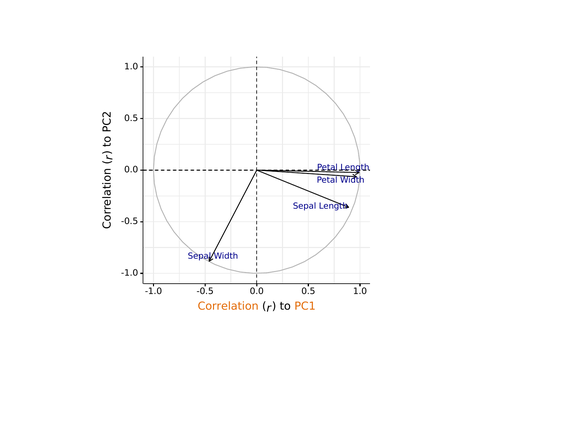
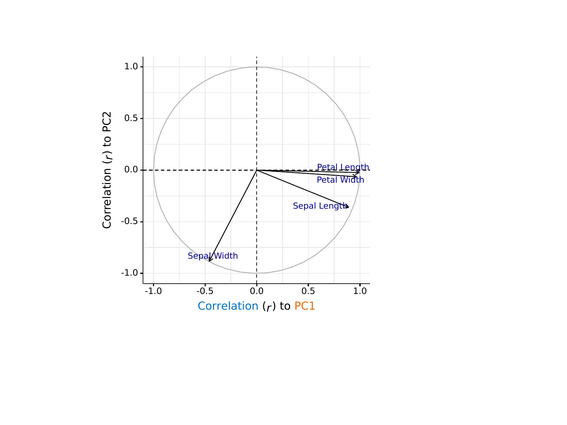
Correlation colour: orange -> blue
